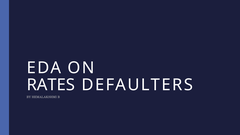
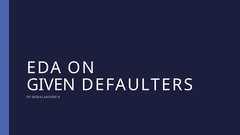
RATES: RATES -> GIVEN
